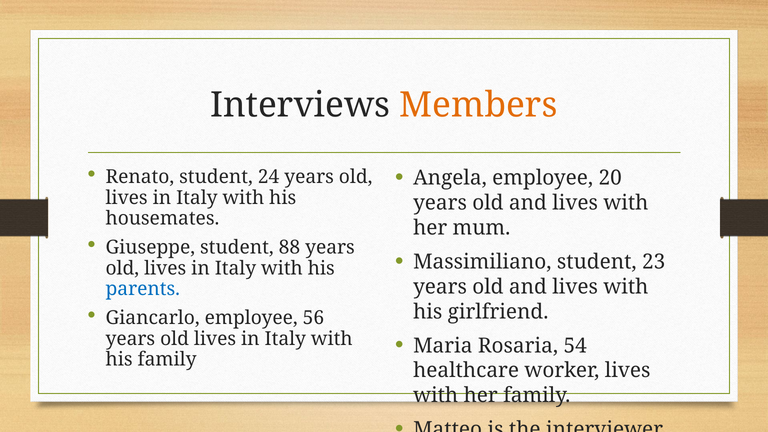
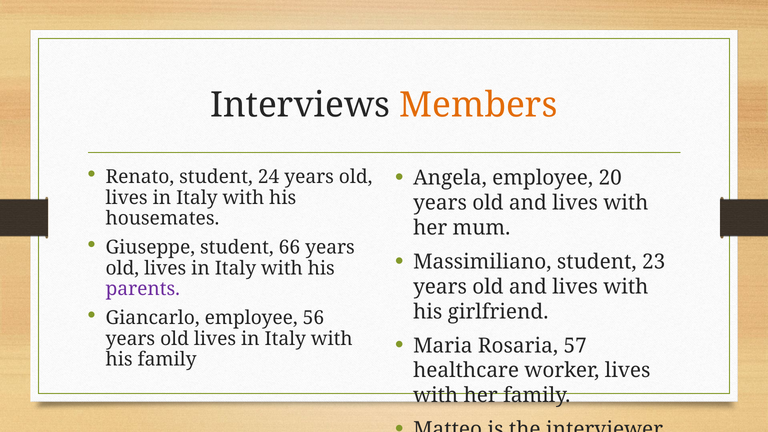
88: 88 -> 66
parents colour: blue -> purple
54: 54 -> 57
